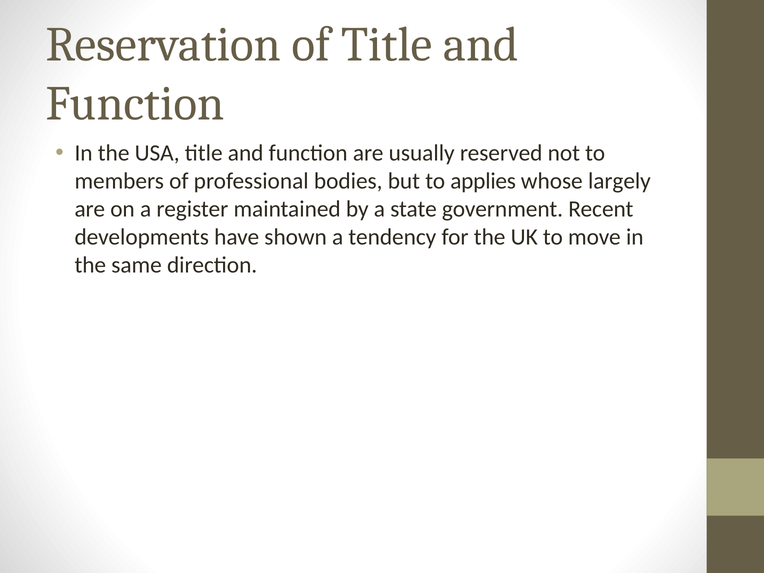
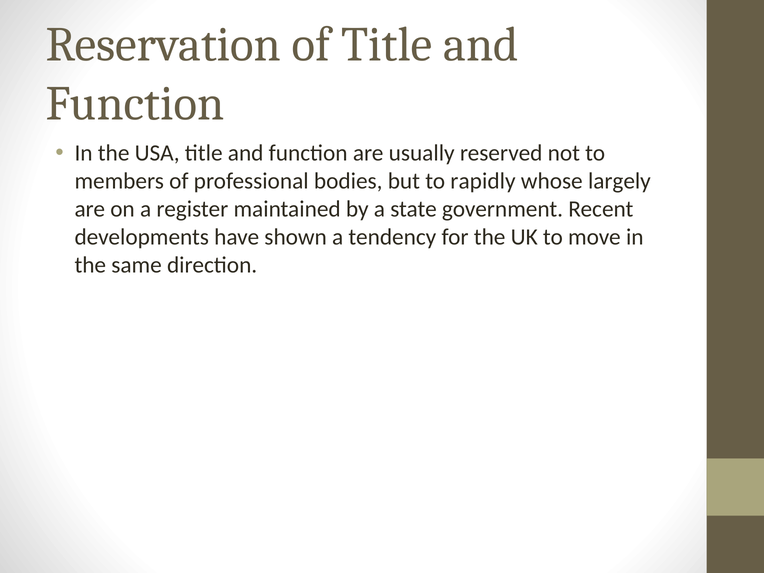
applies: applies -> rapidly
